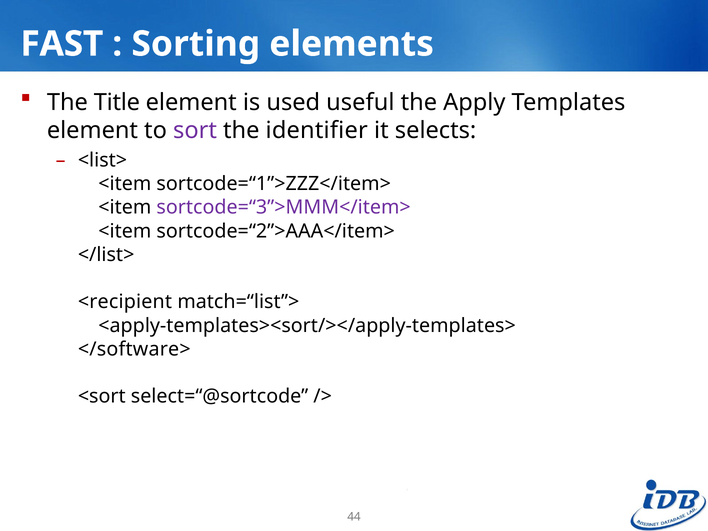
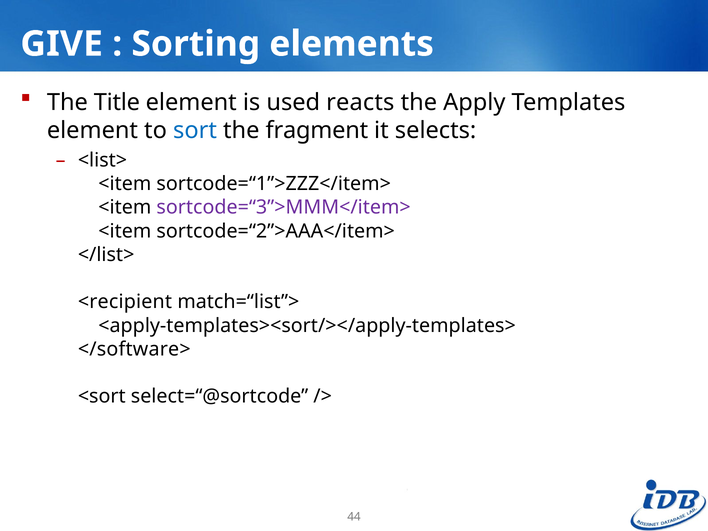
FAST: FAST -> GIVE
useful: useful -> reacts
sort colour: purple -> blue
identifier: identifier -> fragment
